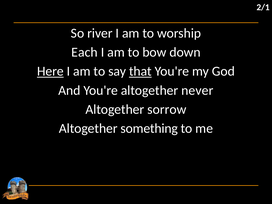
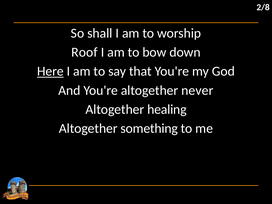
2/1: 2/1 -> 2/8
river: river -> shall
Each: Each -> Roof
that underline: present -> none
sorrow: sorrow -> healing
